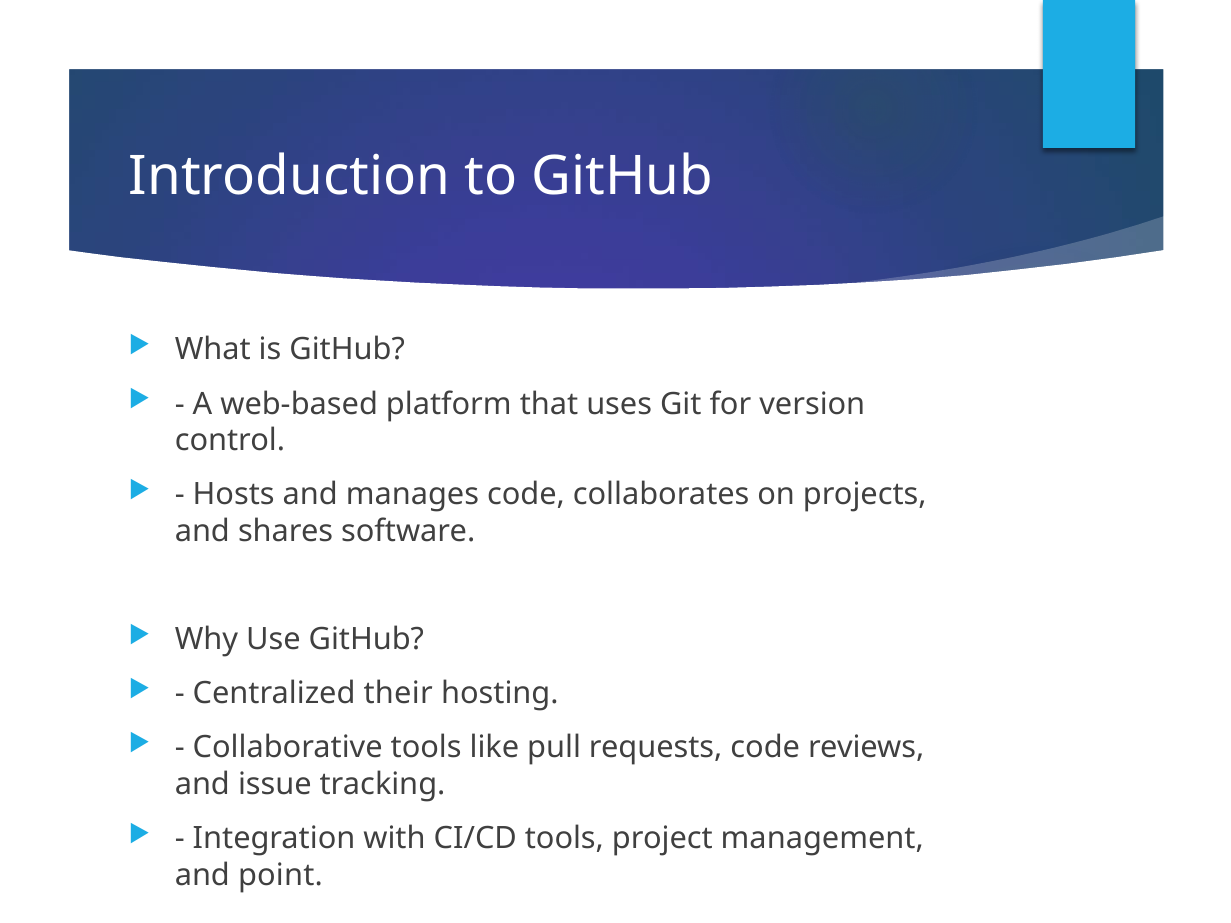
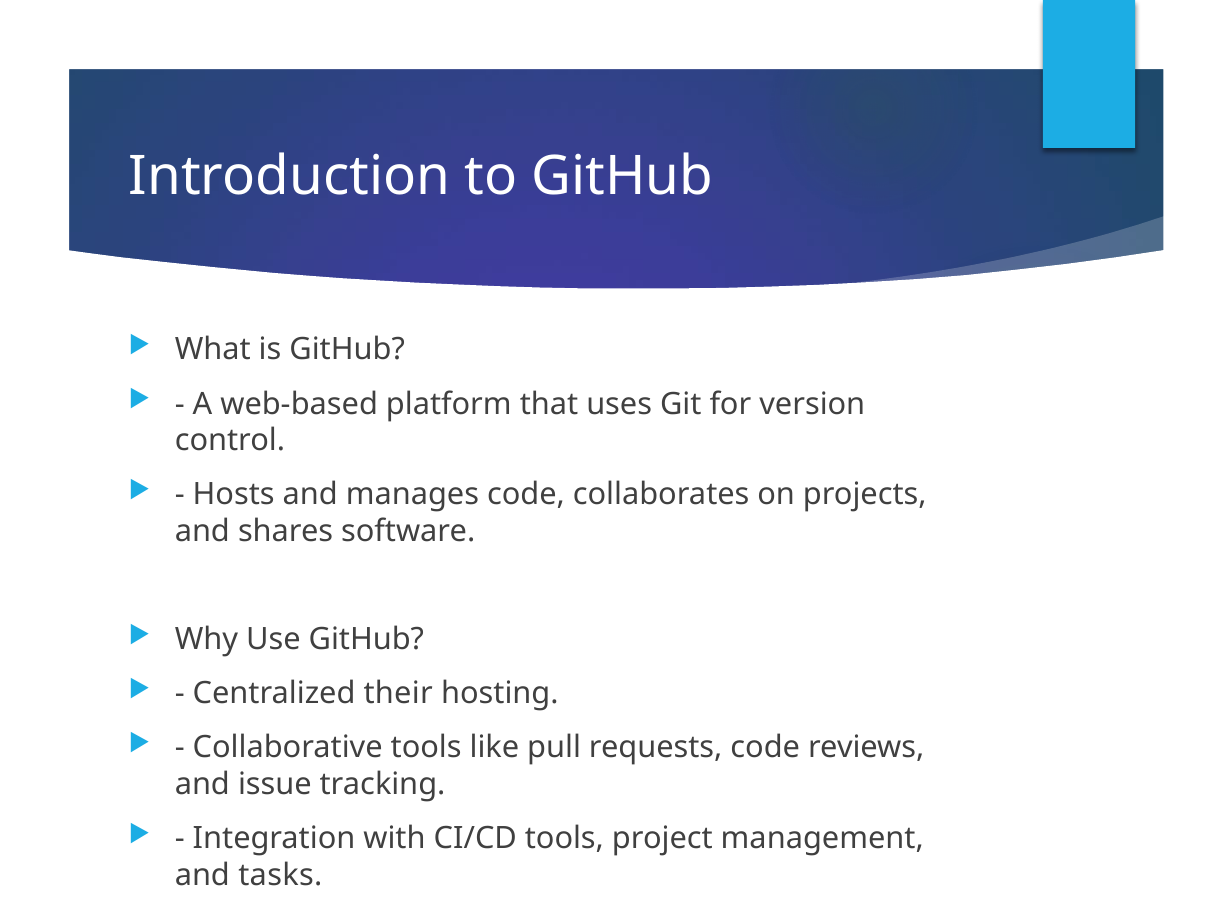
point: point -> tasks
